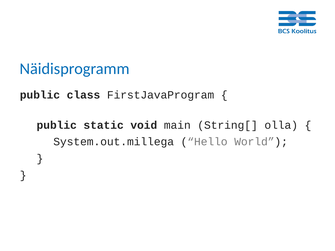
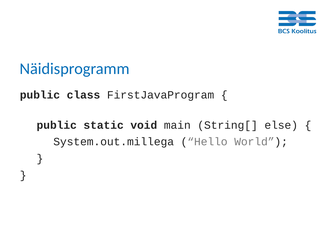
olla: olla -> else
